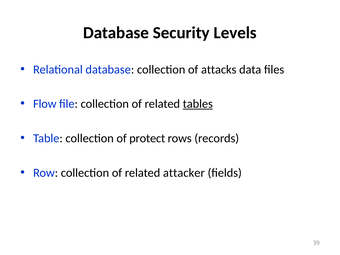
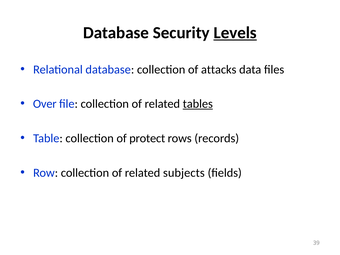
Levels underline: none -> present
Flow: Flow -> Over
attacker: attacker -> subjects
